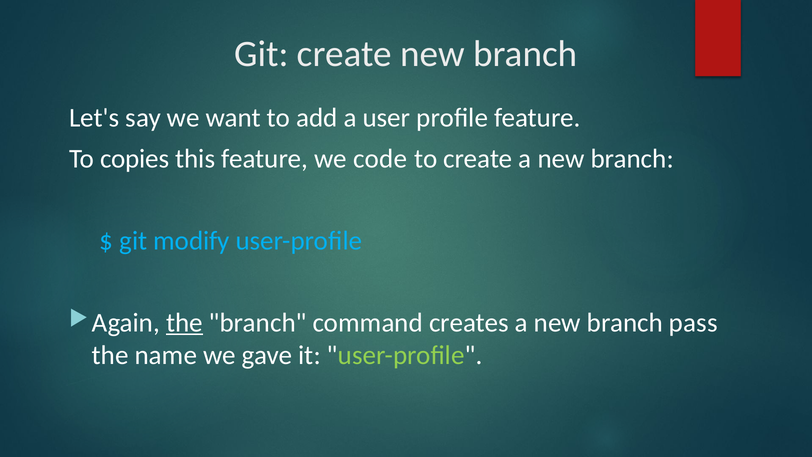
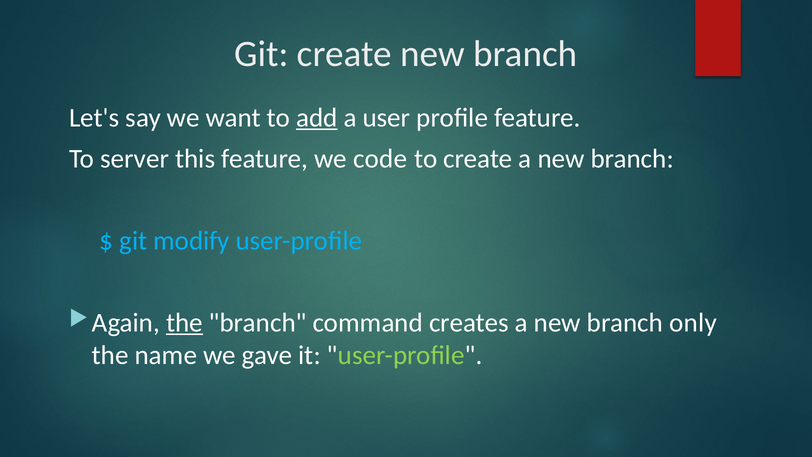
add underline: none -> present
copies: copies -> server
pass: pass -> only
